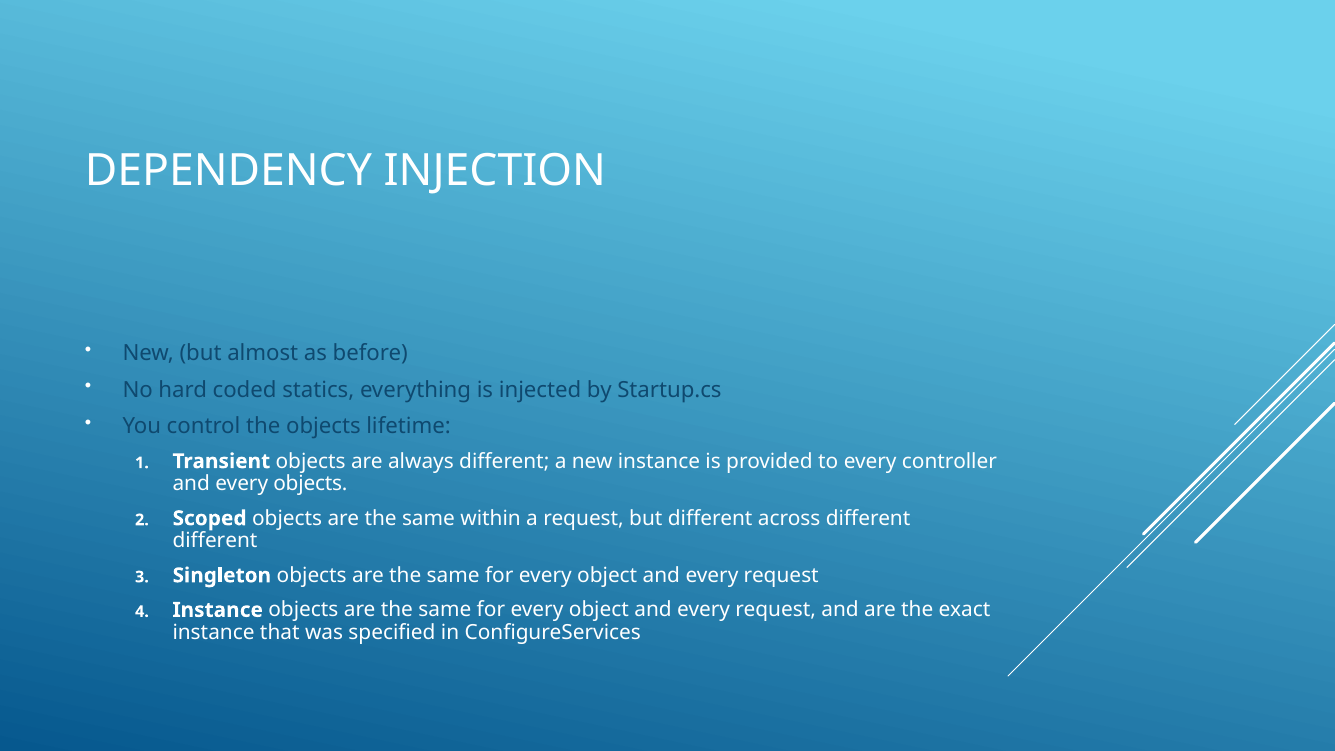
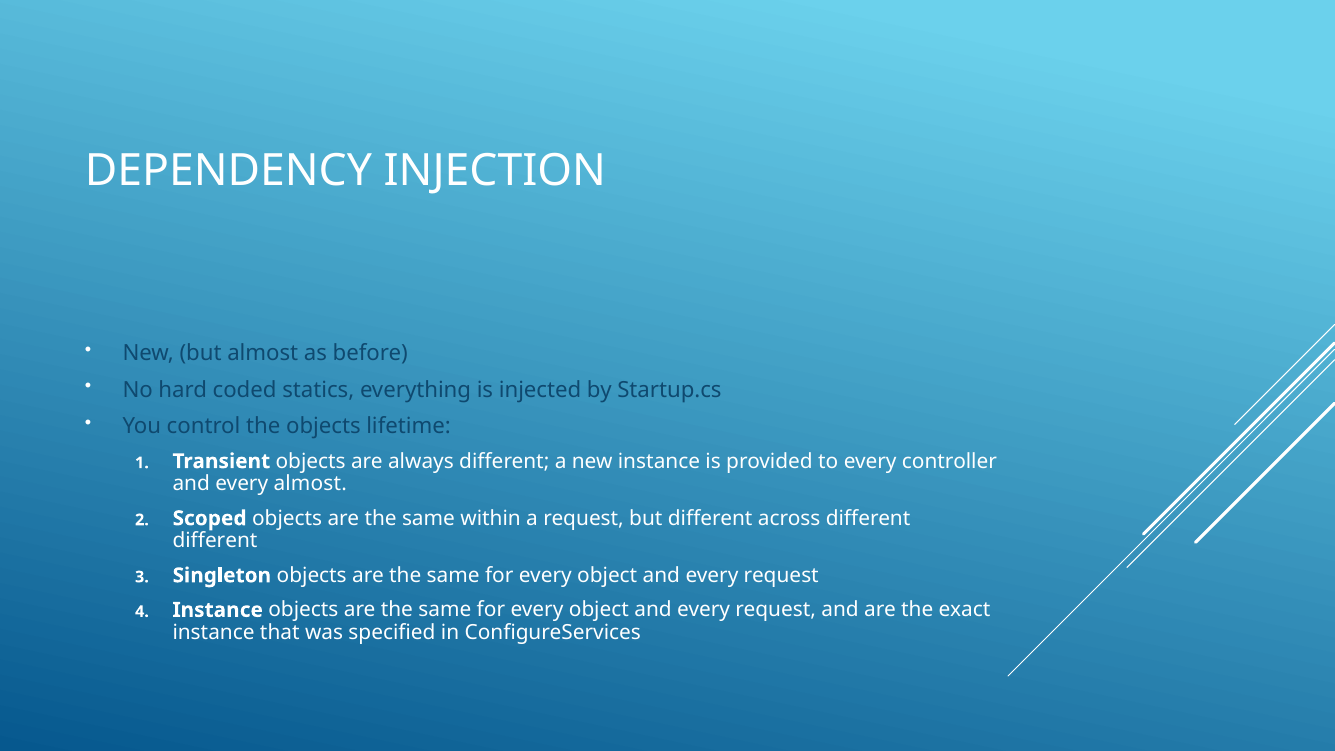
every objects: objects -> almost
